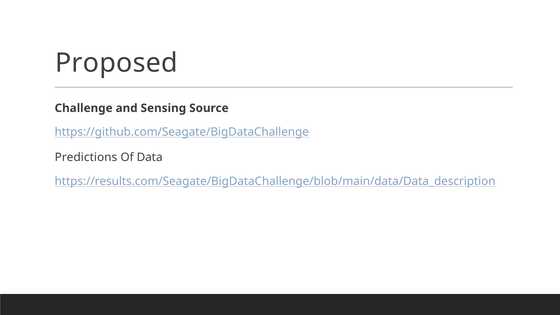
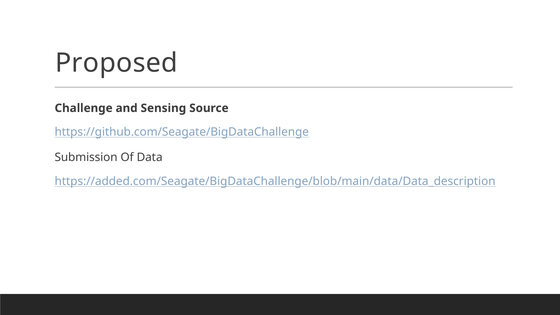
Predictions: Predictions -> Submission
https://results.com/Seagate/BigDataChallenge/blob/main/data/Data_description: https://results.com/Seagate/BigDataChallenge/blob/main/data/Data_description -> https://added.com/Seagate/BigDataChallenge/blob/main/data/Data_description
